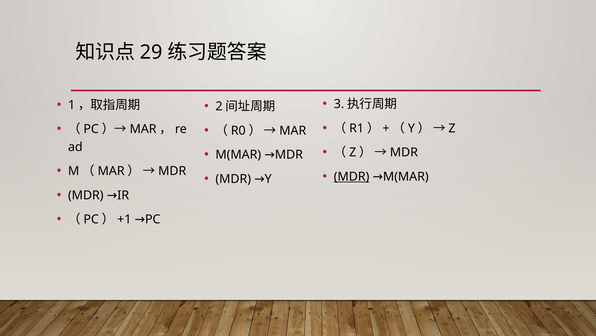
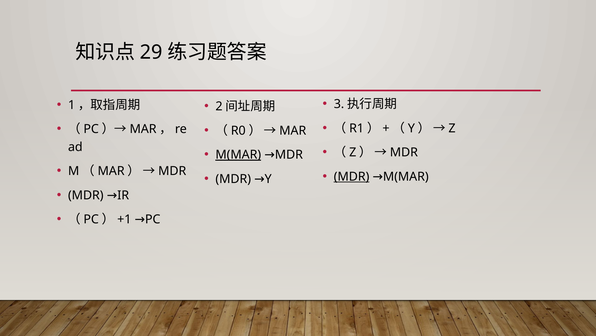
M(MAR at (238, 154) underline: none -> present
